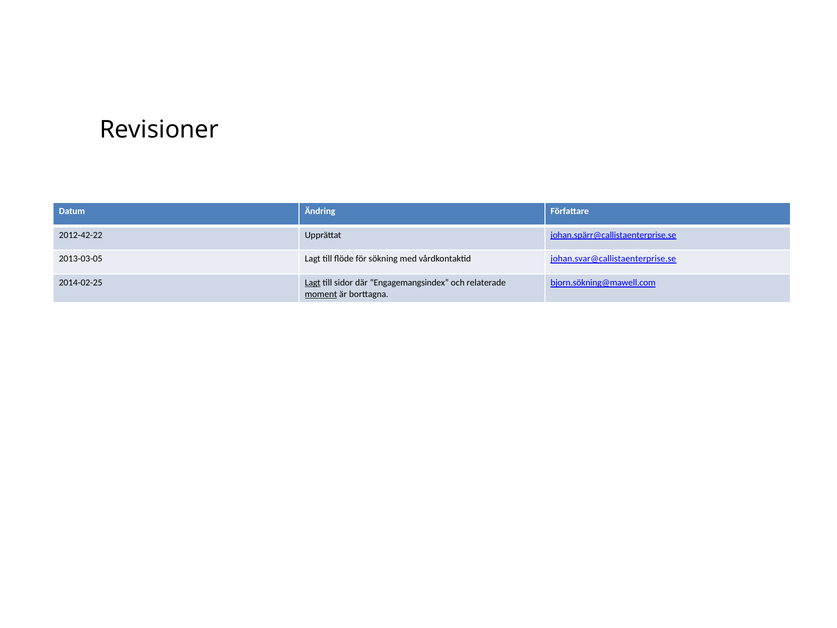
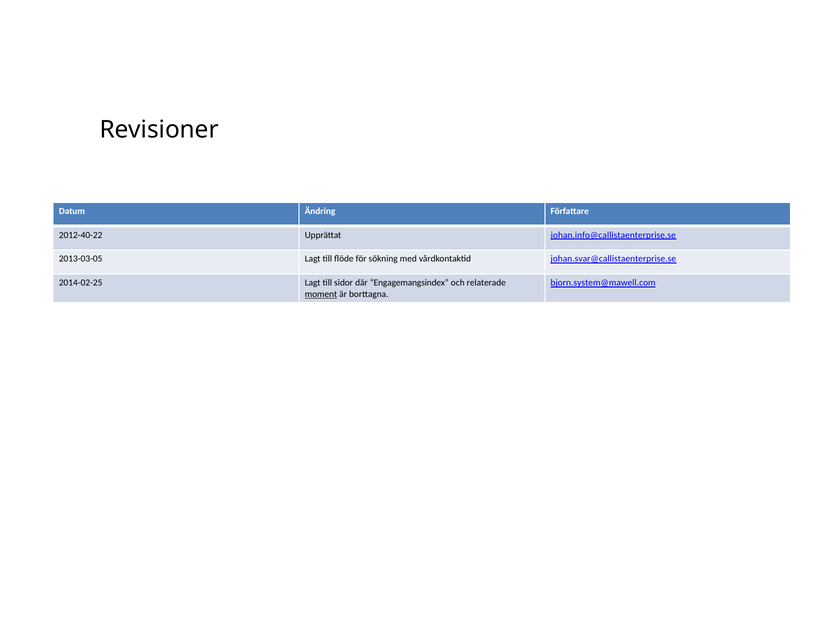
2012-42-22: 2012-42-22 -> 2012-40-22
johan.spärr@callistaenterprise.se: johan.spärr@callistaenterprise.se -> johan.info@callistaenterprise.se
Lagt at (313, 283) underline: present -> none
bjorn.sökning@mawell.com: bjorn.sökning@mawell.com -> bjorn.system@mawell.com
